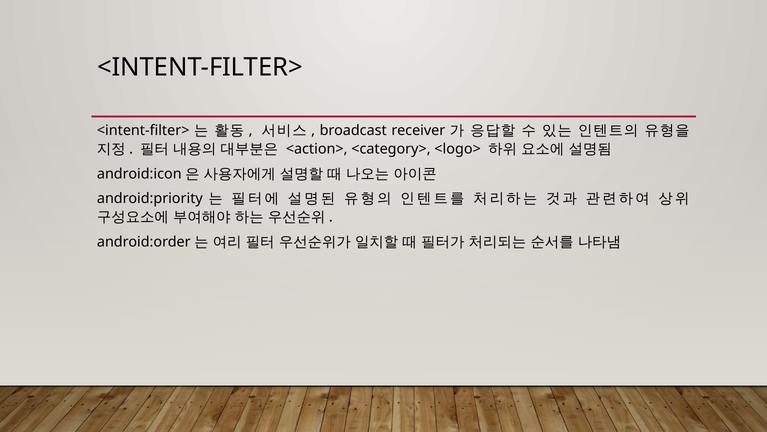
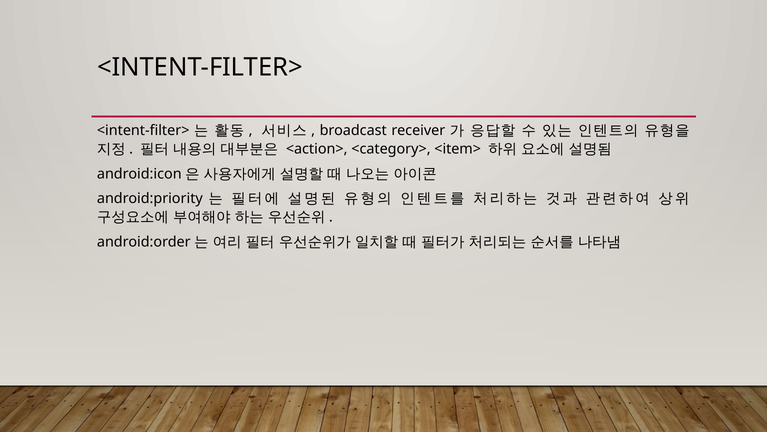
<logo>: <logo> -> <item>
